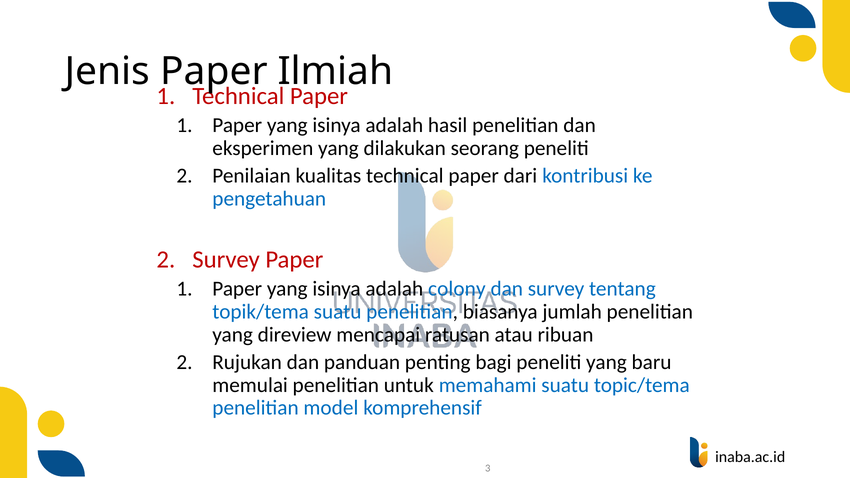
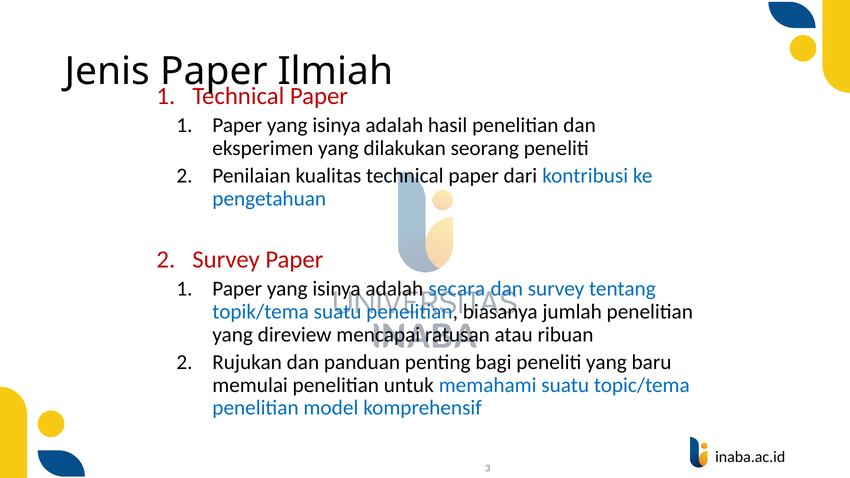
colony: colony -> secara
